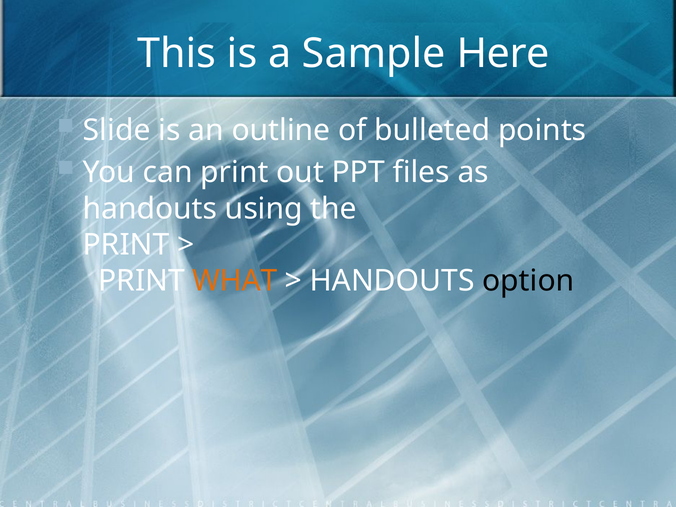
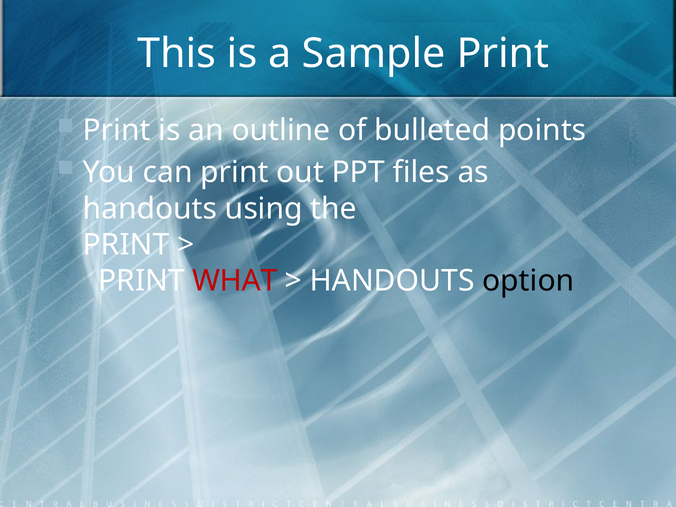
Sample Here: Here -> Print
Slide at (117, 131): Slide -> Print
WHAT colour: orange -> red
